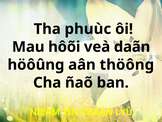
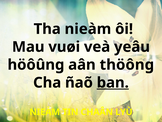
Tha phuùc: phuùc -> nieàm
hôõi: hôõi -> vuøi
daãn: daãn -> yeâu
ban underline: none -> present
